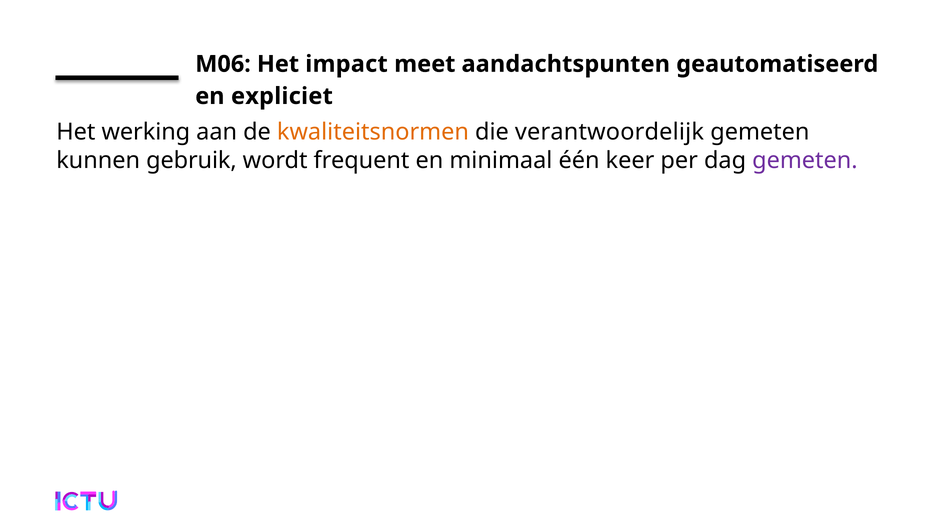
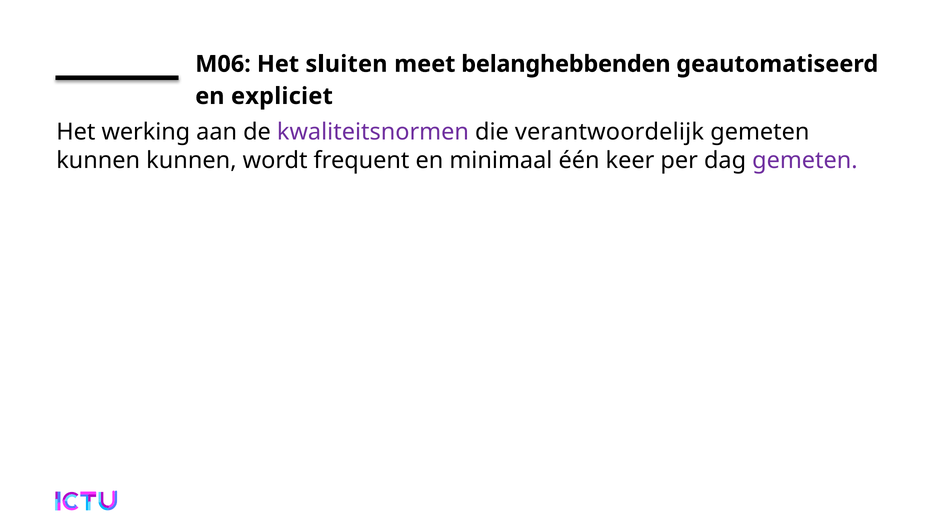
impact: impact -> sluiten
aandachtspunten: aandachtspunten -> belanghebbenden
kwaliteitsnormen colour: orange -> purple
kunnen gebruik: gebruik -> kunnen
